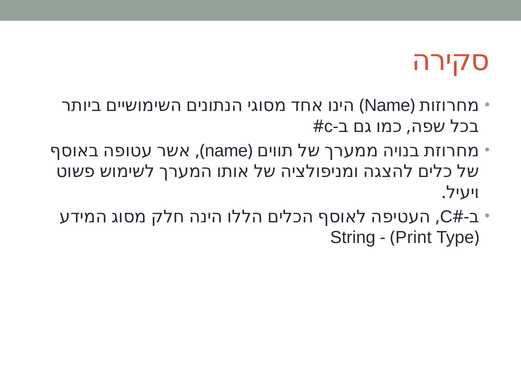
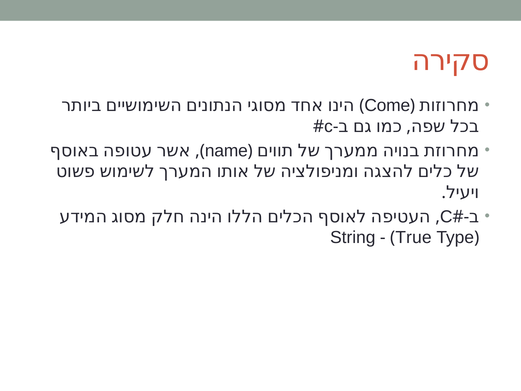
Name at (387, 105): Name -> Come
Print: Print -> True
